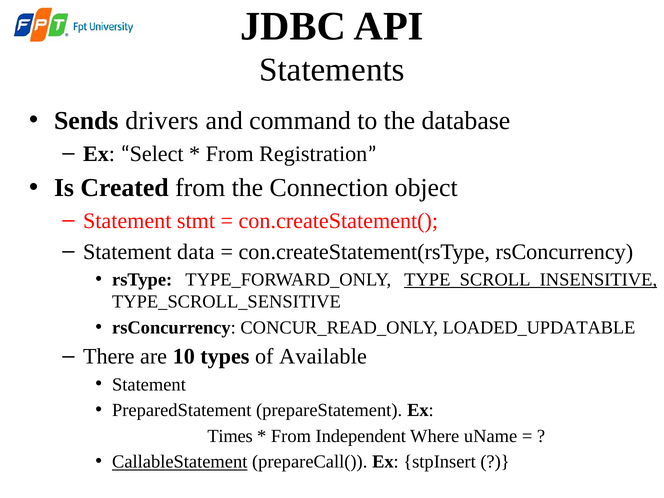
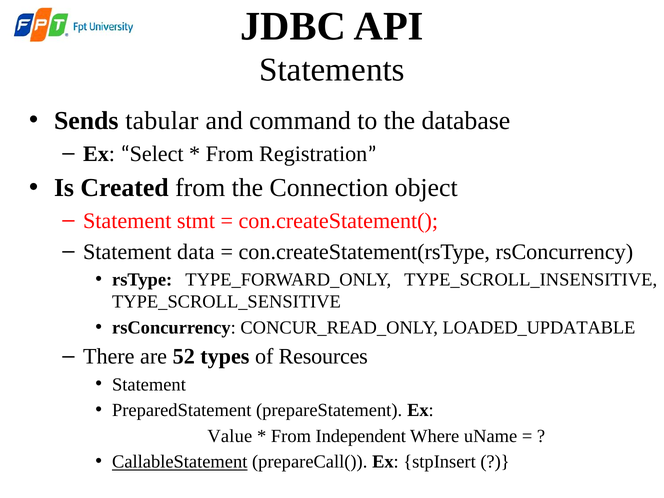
drivers: drivers -> tabular
TYPE_SCROLL_INSENSITIVE underline: present -> none
10: 10 -> 52
Available: Available -> Resources
Times: Times -> Value
